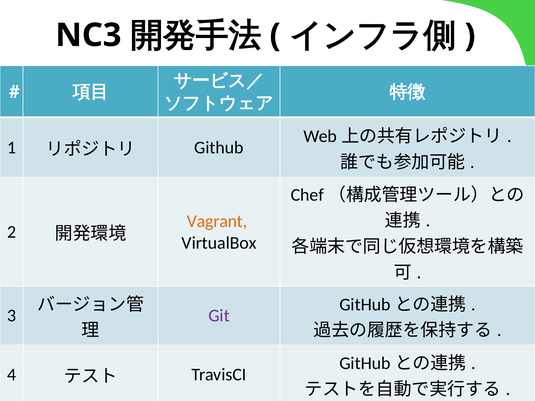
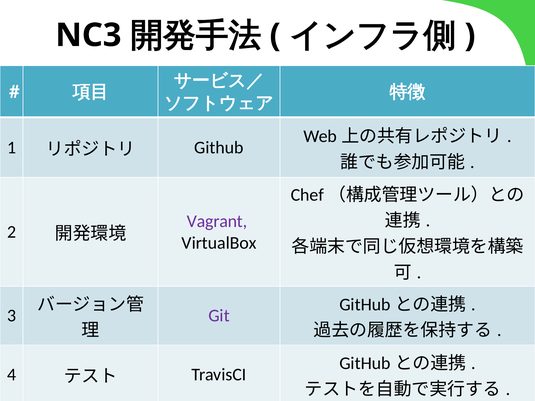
Vagrant colour: orange -> purple
